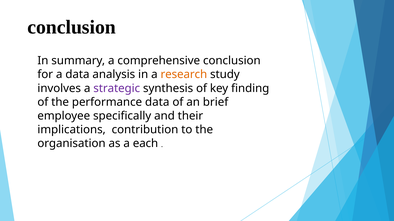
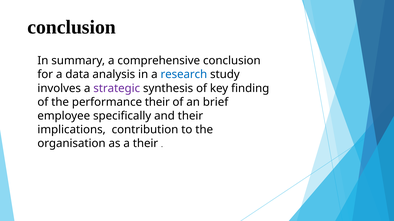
research colour: orange -> blue
performance data: data -> their
a each: each -> their
